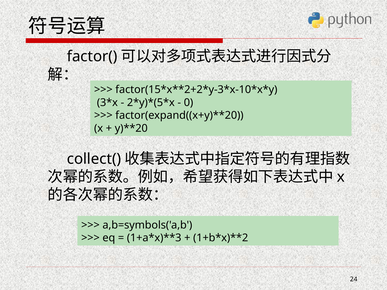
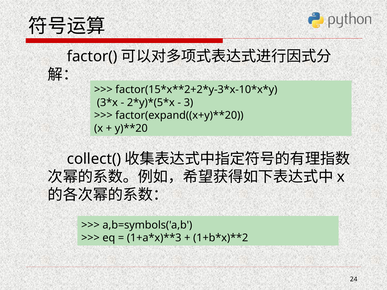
0: 0 -> 3
